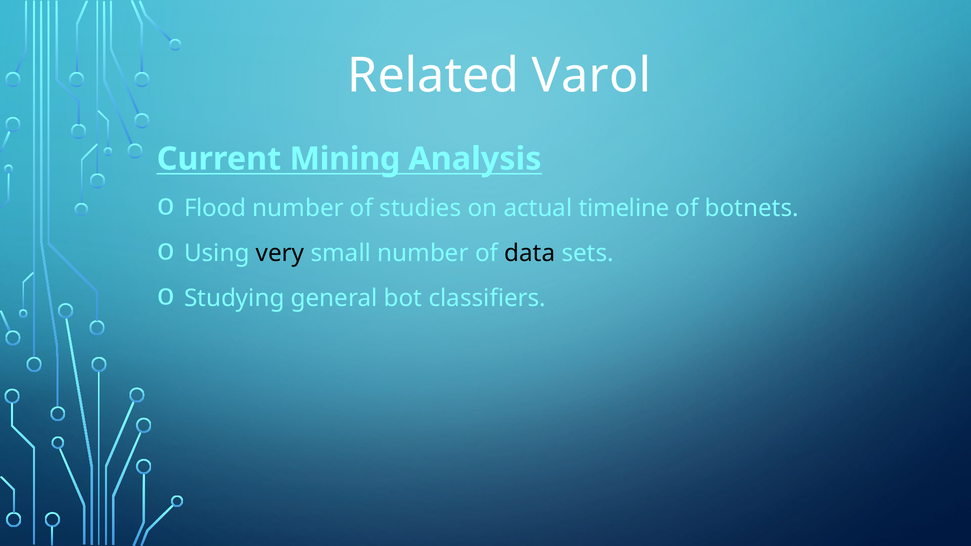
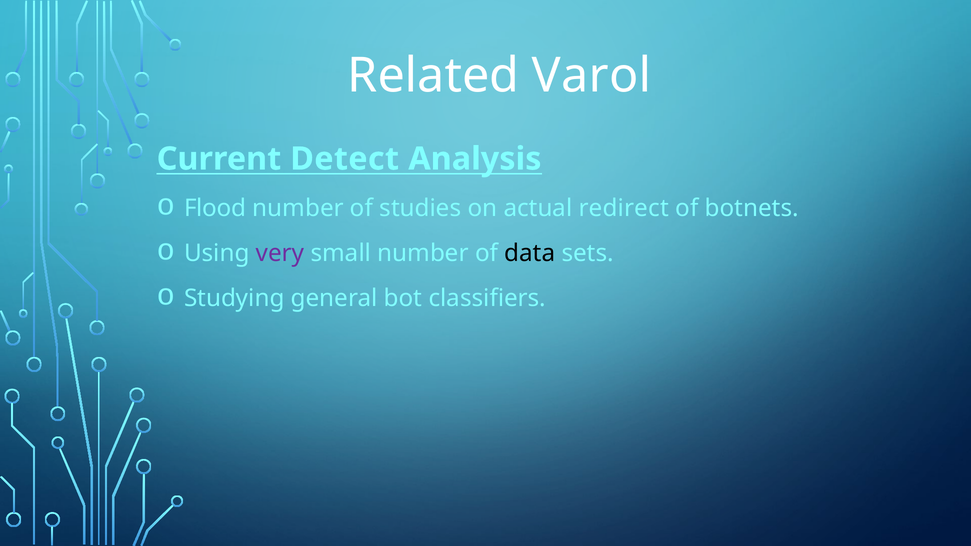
Mining: Mining -> Detect
timeline: timeline -> redirect
very colour: black -> purple
